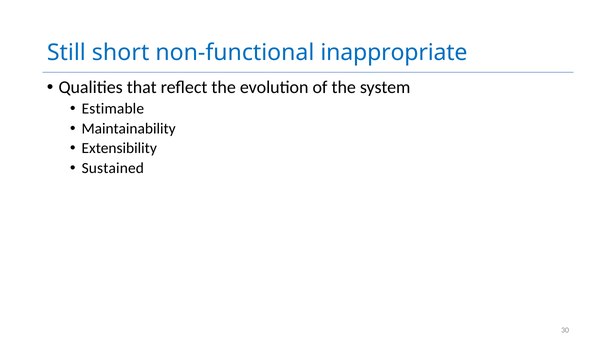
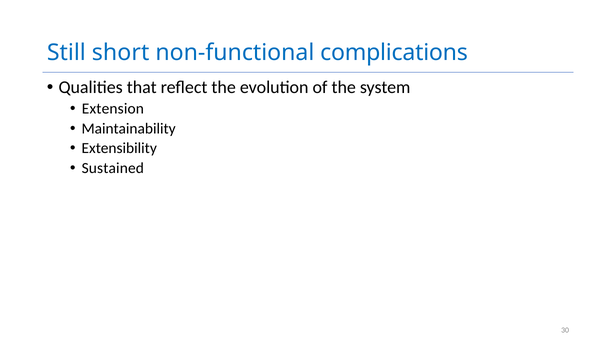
inappropriate: inappropriate -> complications
Estimable: Estimable -> Extension
